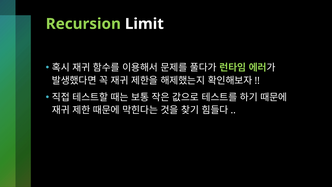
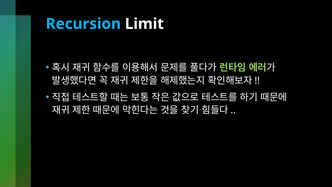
Recursion colour: light green -> light blue
